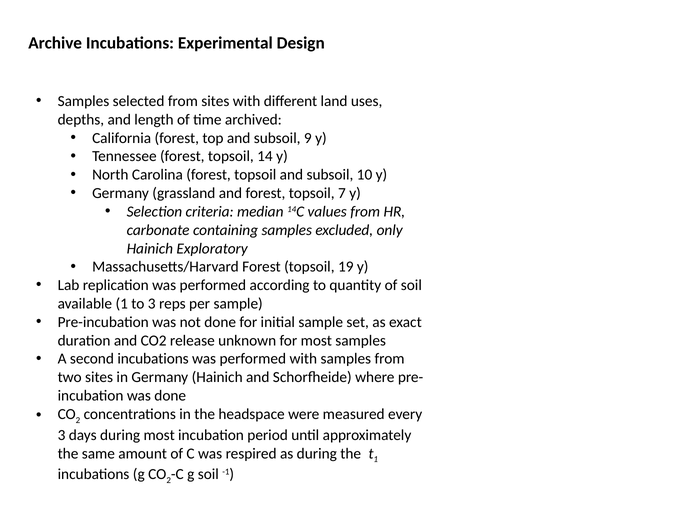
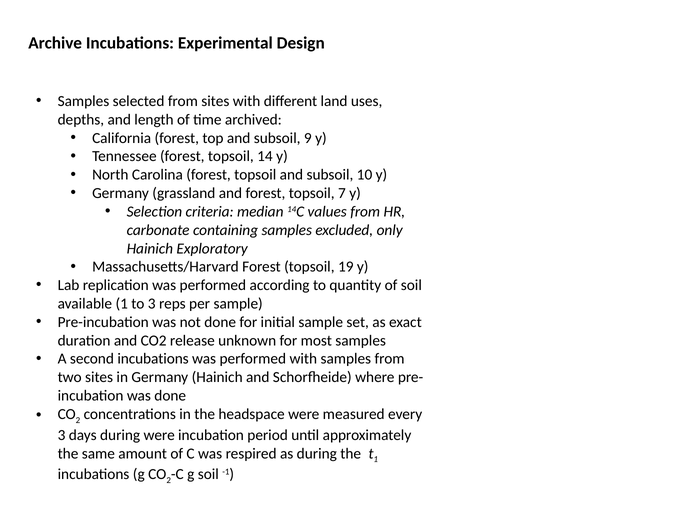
during most: most -> were
